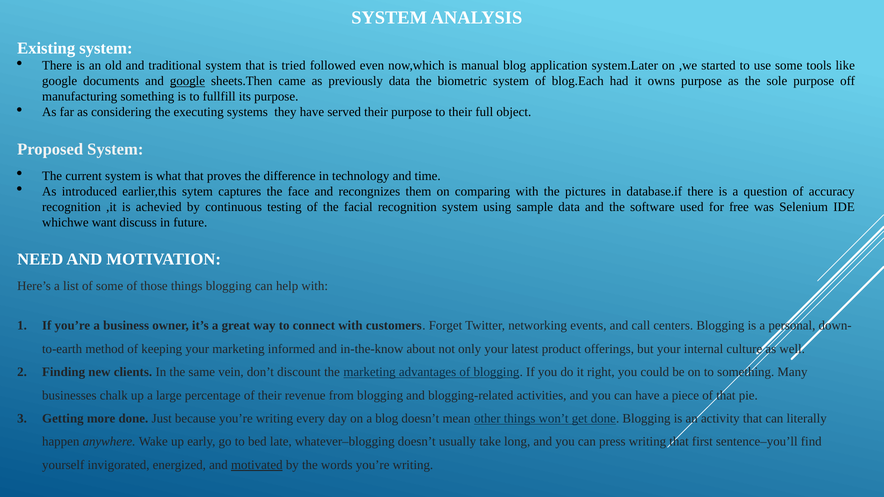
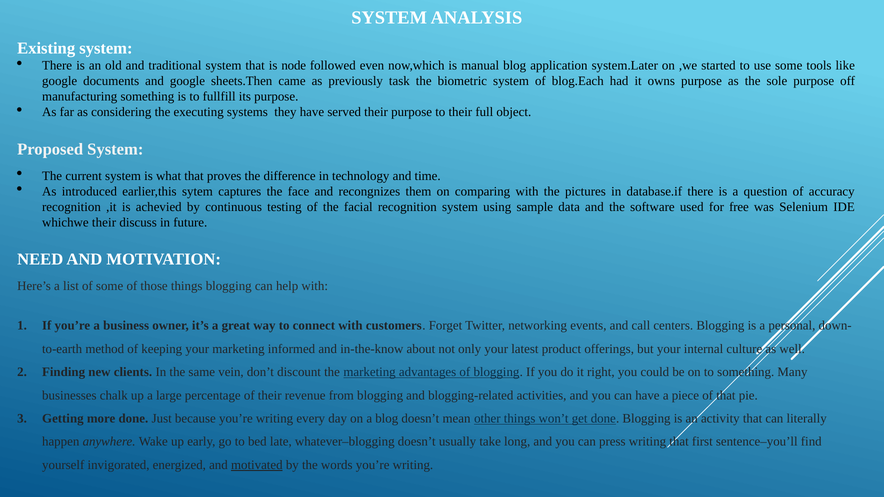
tried: tried -> node
google at (187, 81) underline: present -> none
previously data: data -> task
whichwe want: want -> their
